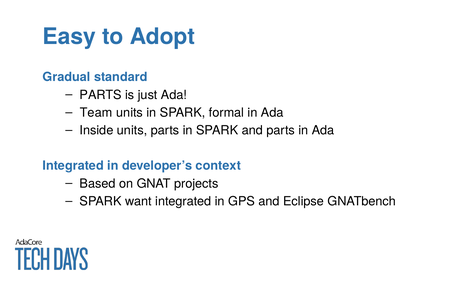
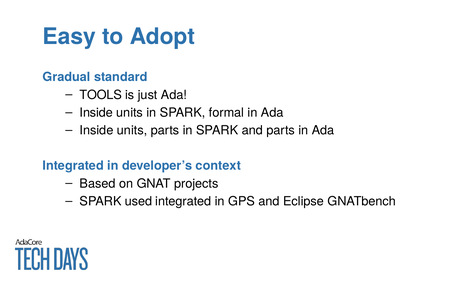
PARTS at (101, 95): PARTS -> TOOLS
Team at (96, 113): Team -> Inside
want: want -> used
